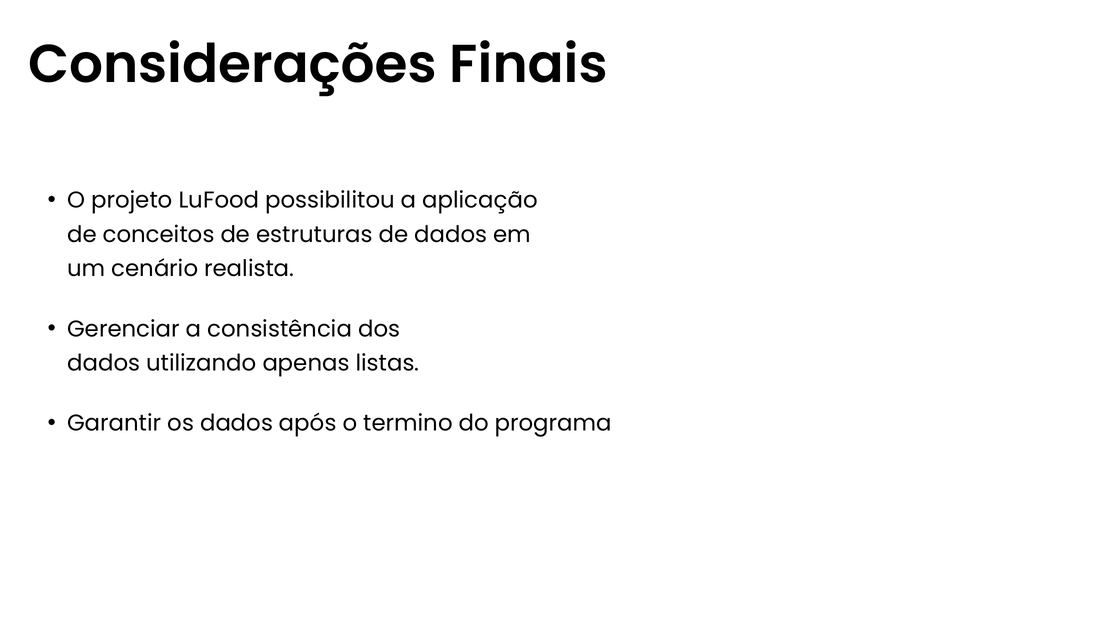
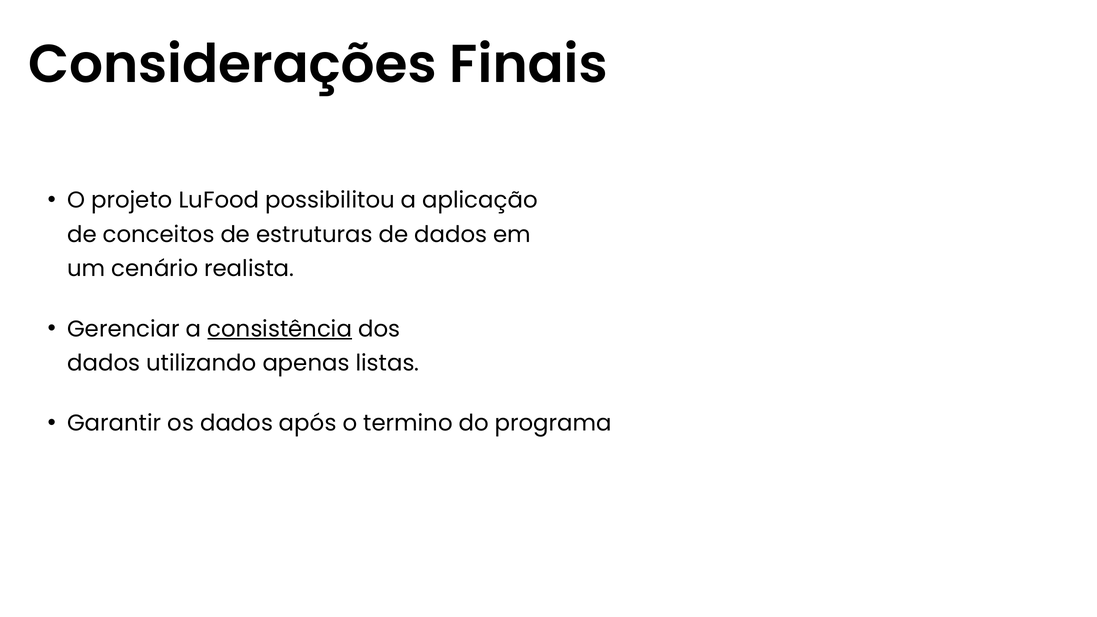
consistência underline: none -> present
